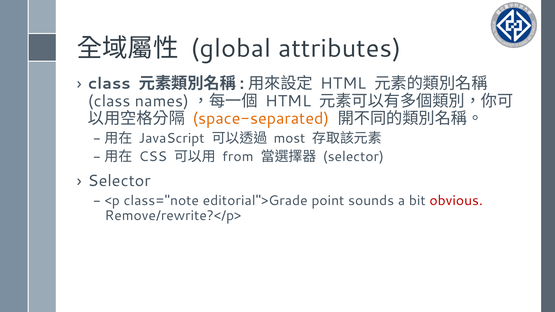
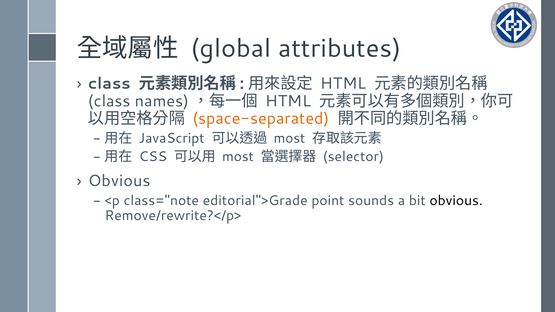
from at (238, 157): from -> most
Selector at (119, 181): Selector -> Obvious
obvious at (456, 201) colour: red -> black
